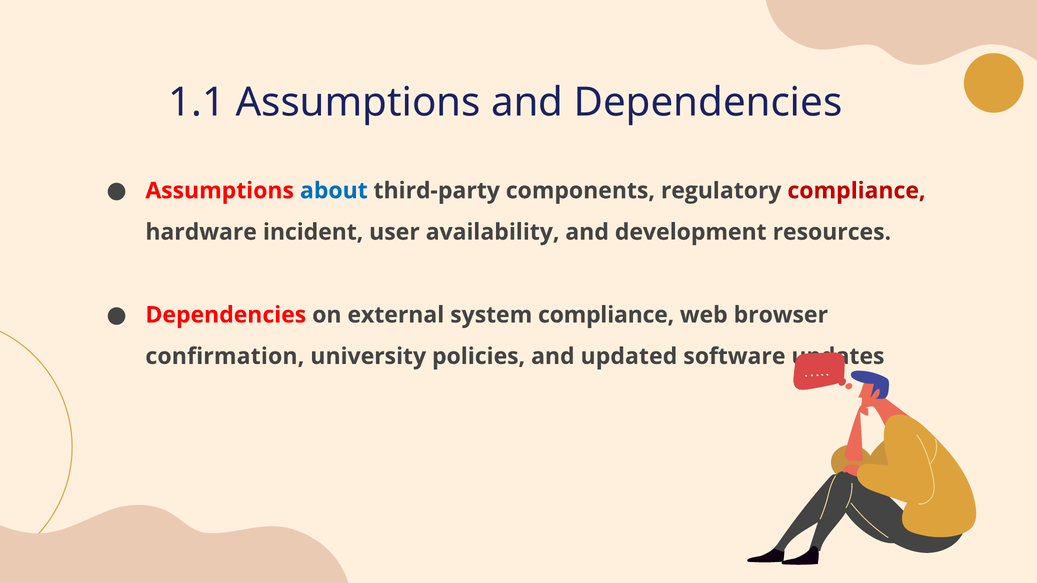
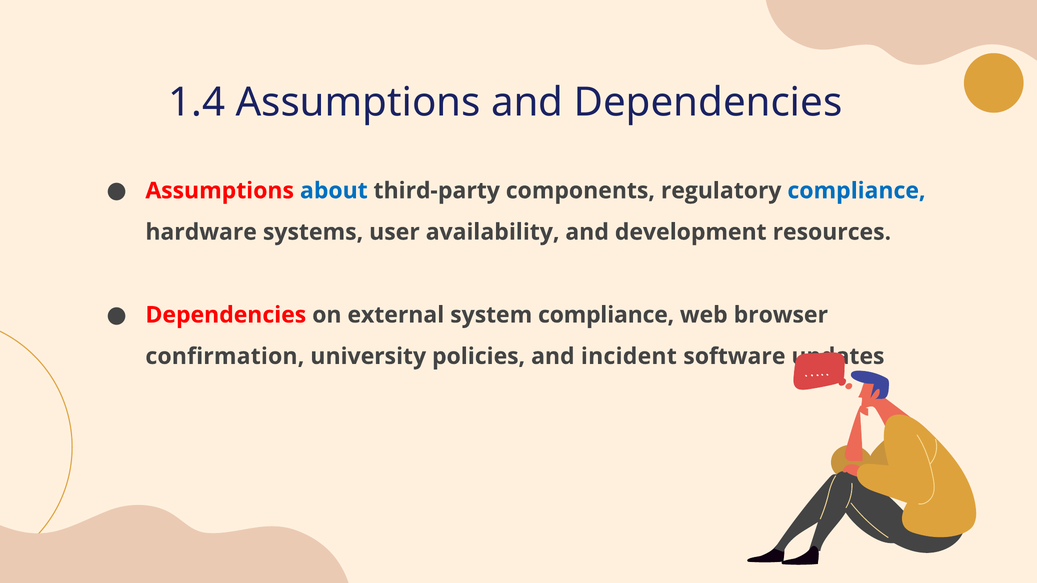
1.1: 1.1 -> 1.4
compliance at (856, 191) colour: red -> blue
incident: incident -> systems
updated: updated -> incident
